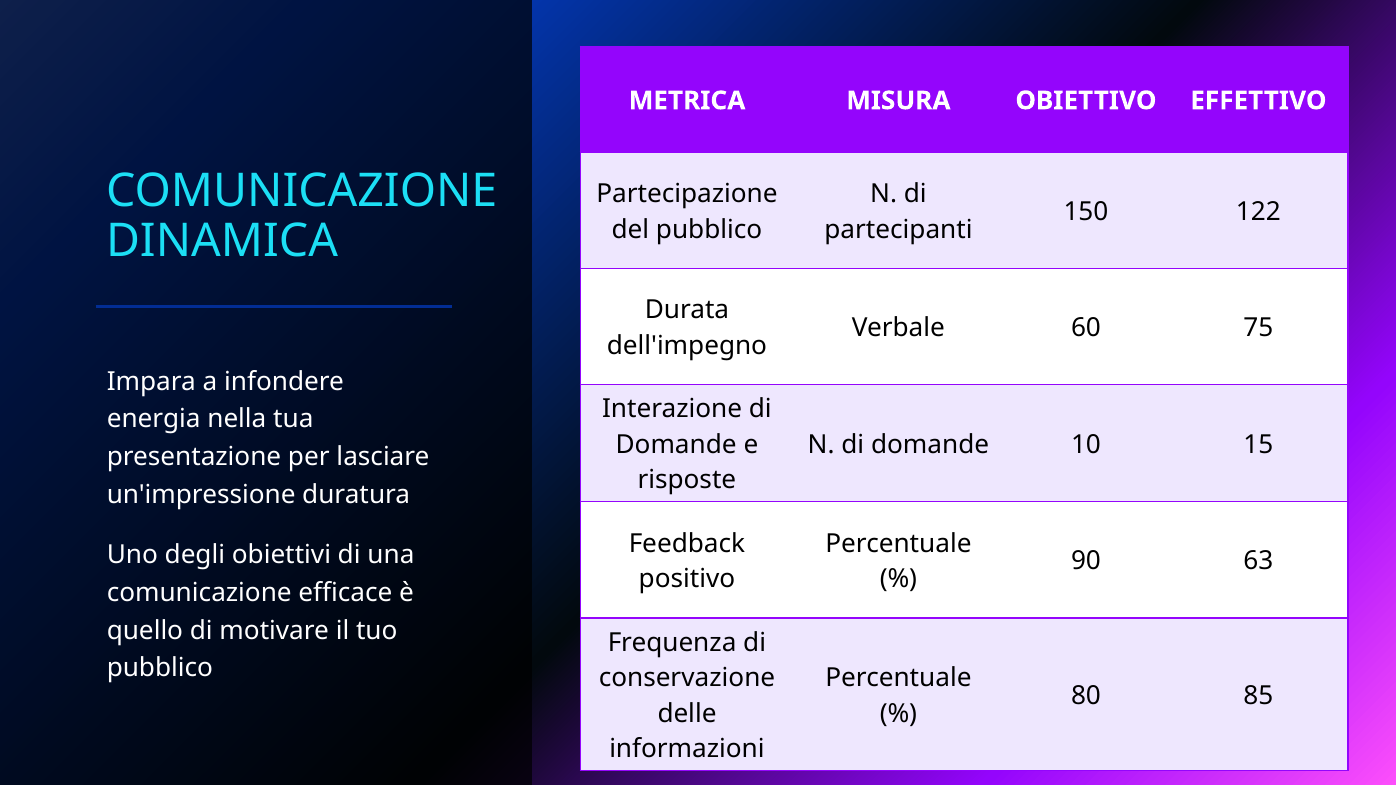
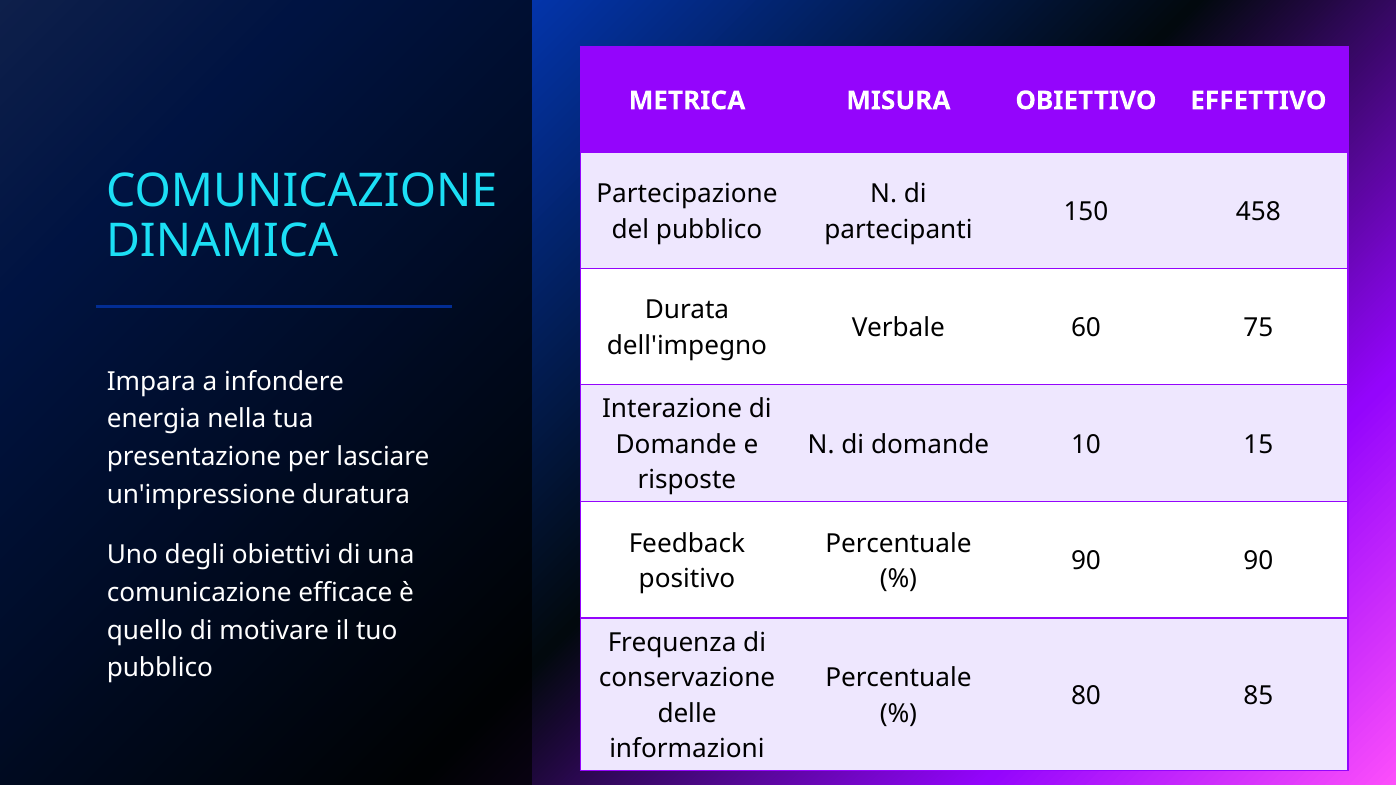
122: 122 -> 458
90 63: 63 -> 90
